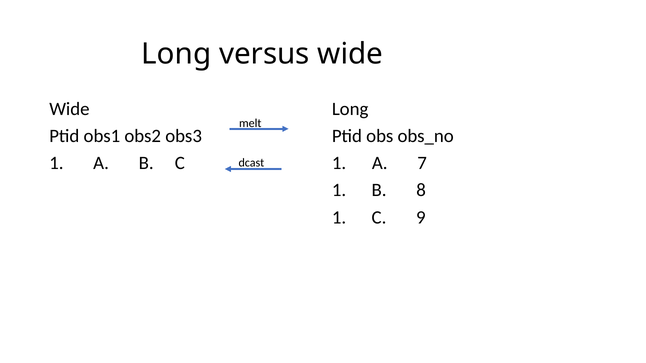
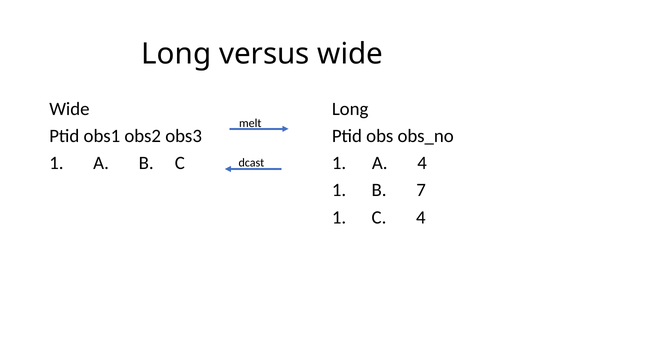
A 7: 7 -> 4
8: 8 -> 7
C 9: 9 -> 4
